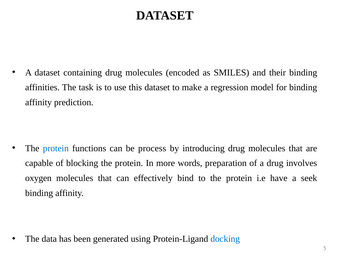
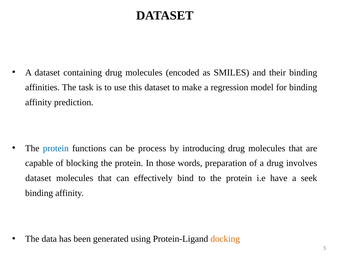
more: more -> those
oxygen at (38, 178): oxygen -> dataset
docking colour: blue -> orange
